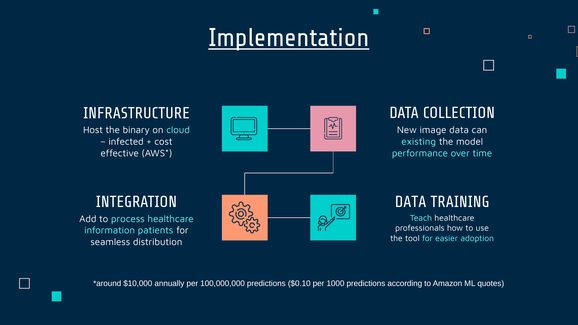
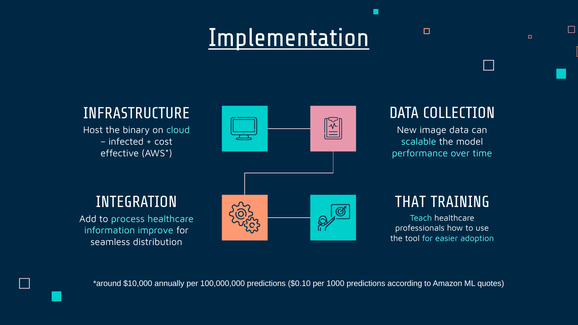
existing: existing -> scalable
DATA at (411, 202): DATA -> THAT
patients: patients -> improve
